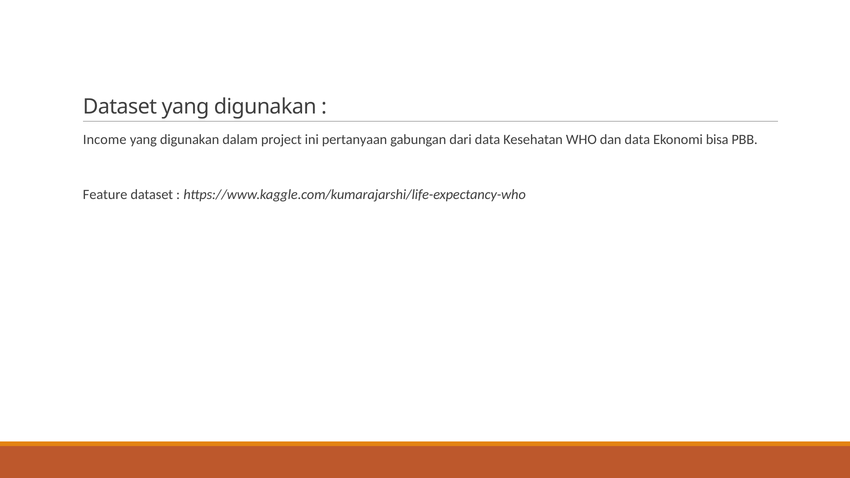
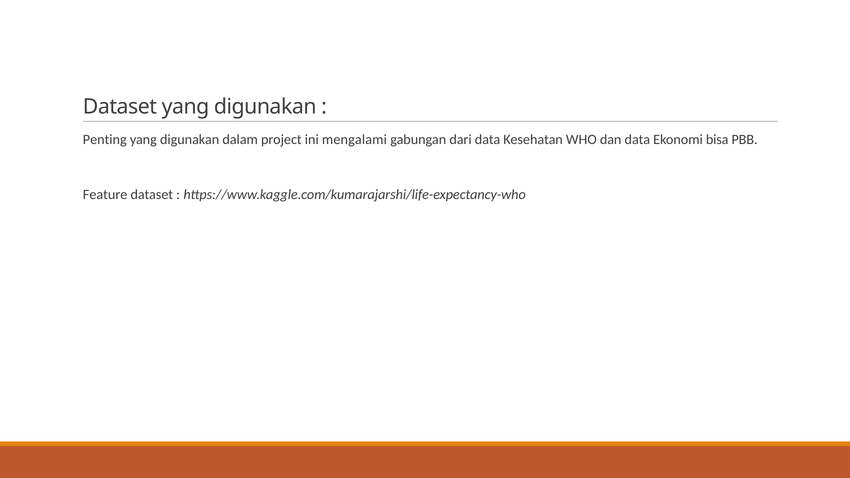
Income: Income -> Penting
pertanyaan: pertanyaan -> mengalami
